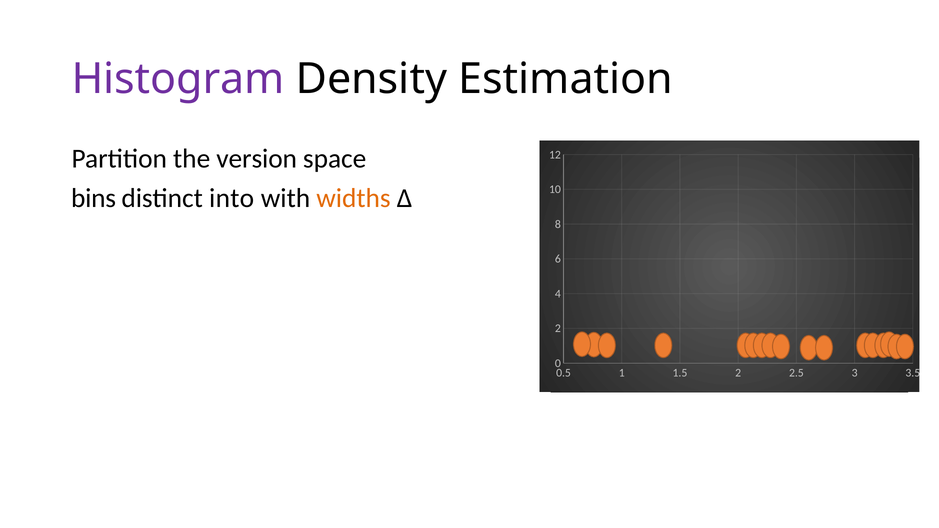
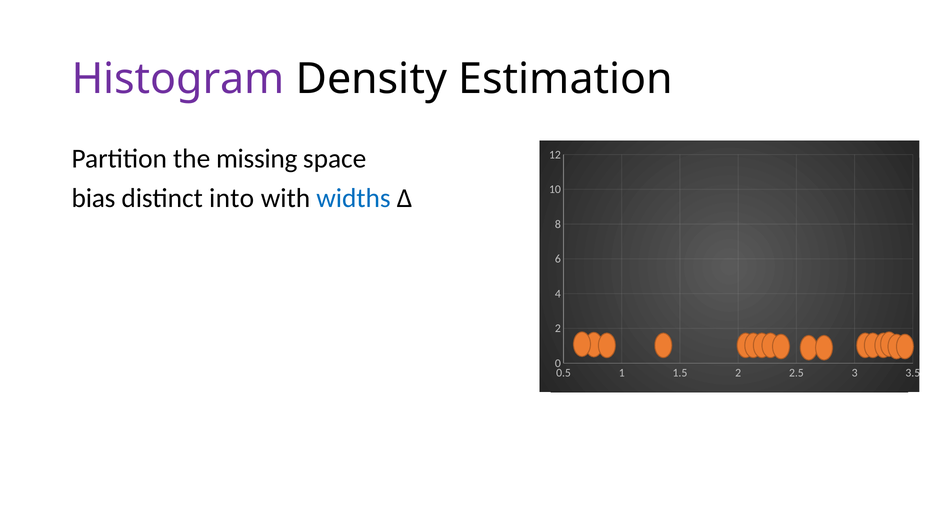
version: version -> missing
bins: bins -> bias
widths colour: orange -> blue
